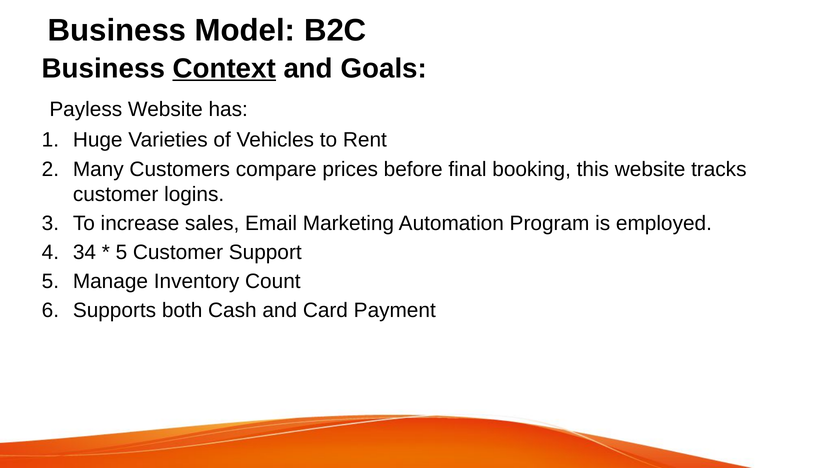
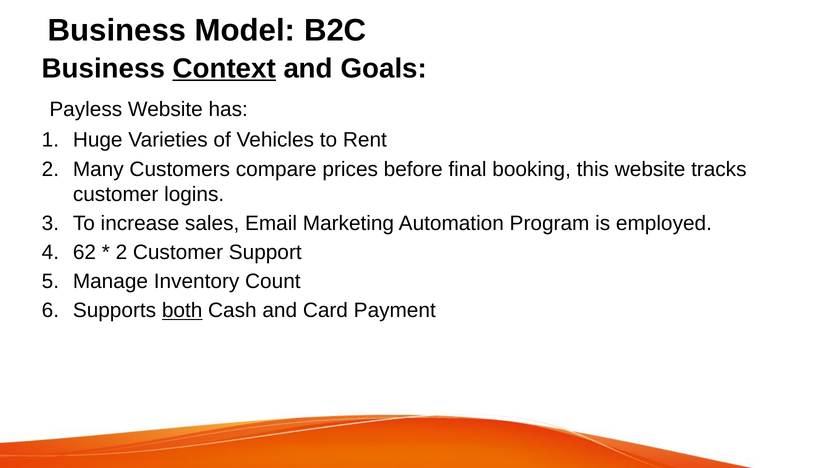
34: 34 -> 62
5 at (121, 252): 5 -> 2
both underline: none -> present
